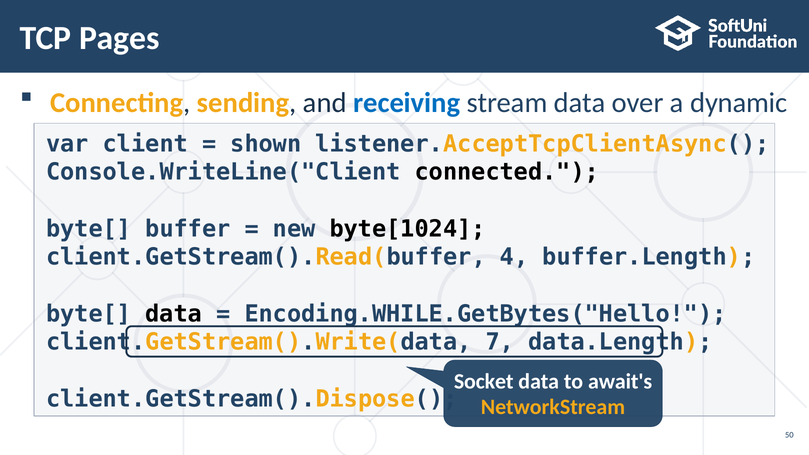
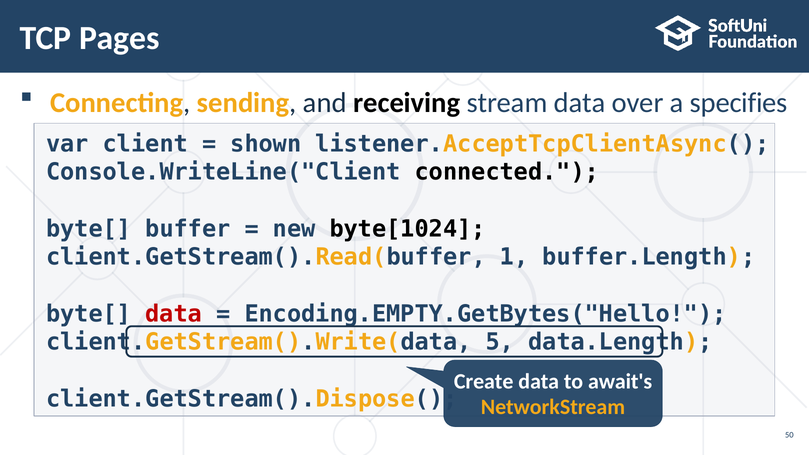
receiving colour: blue -> black
dynamic: dynamic -> specifies
4: 4 -> 1
data at (174, 314) colour: black -> red
Encoding.WHILE.GetBytes("Hello: Encoding.WHILE.GetBytes("Hello -> Encoding.EMPTY.GetBytes("Hello
7: 7 -> 5
Socket: Socket -> Create
